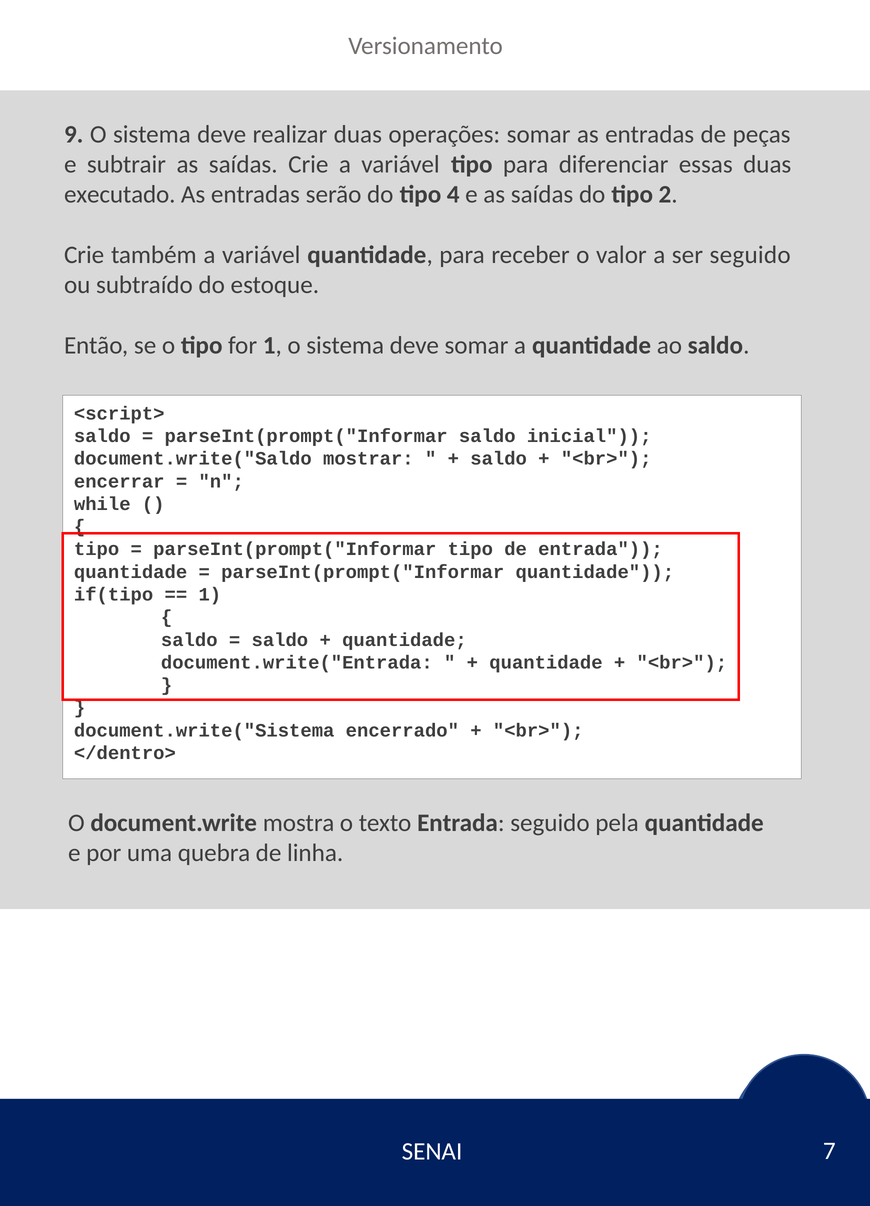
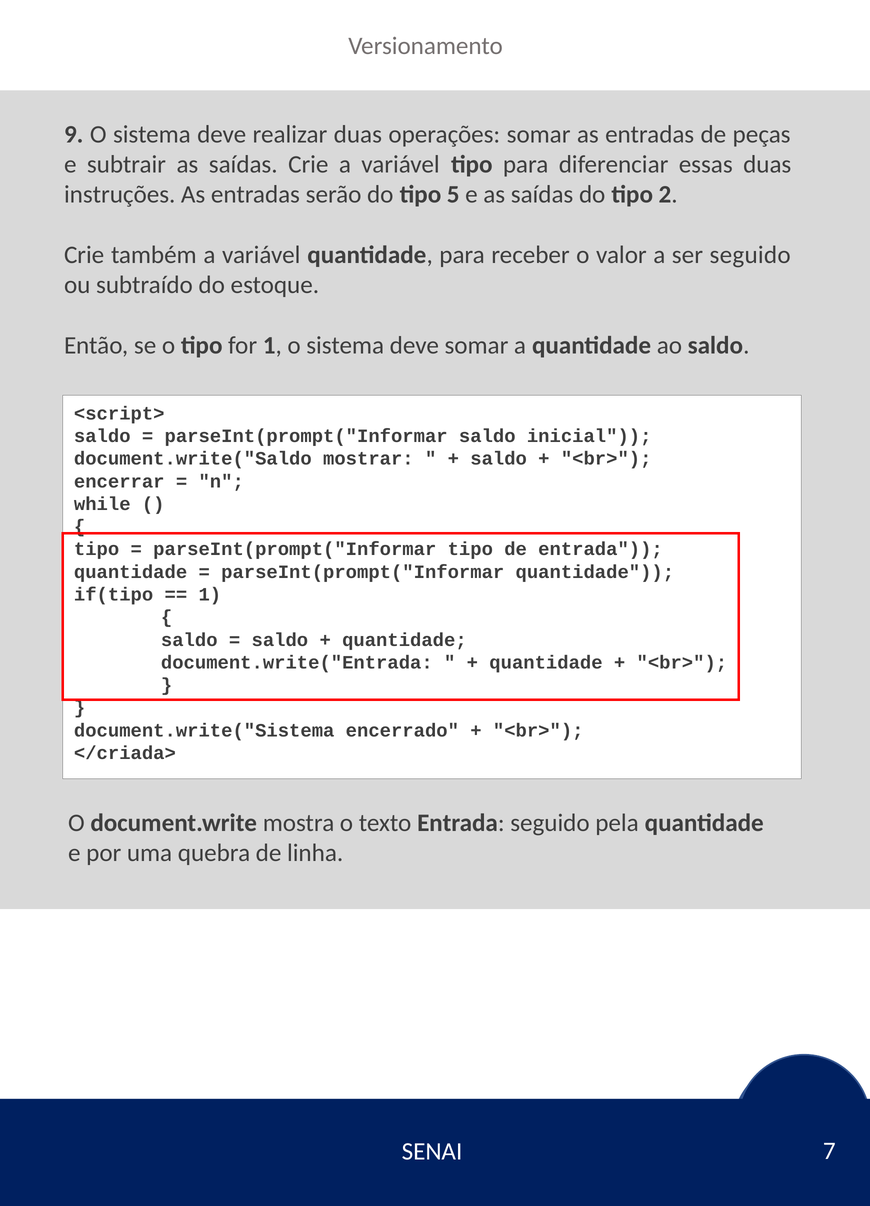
executado: executado -> instruções
4: 4 -> 5
</dentro>: </dentro> -> </criada>
